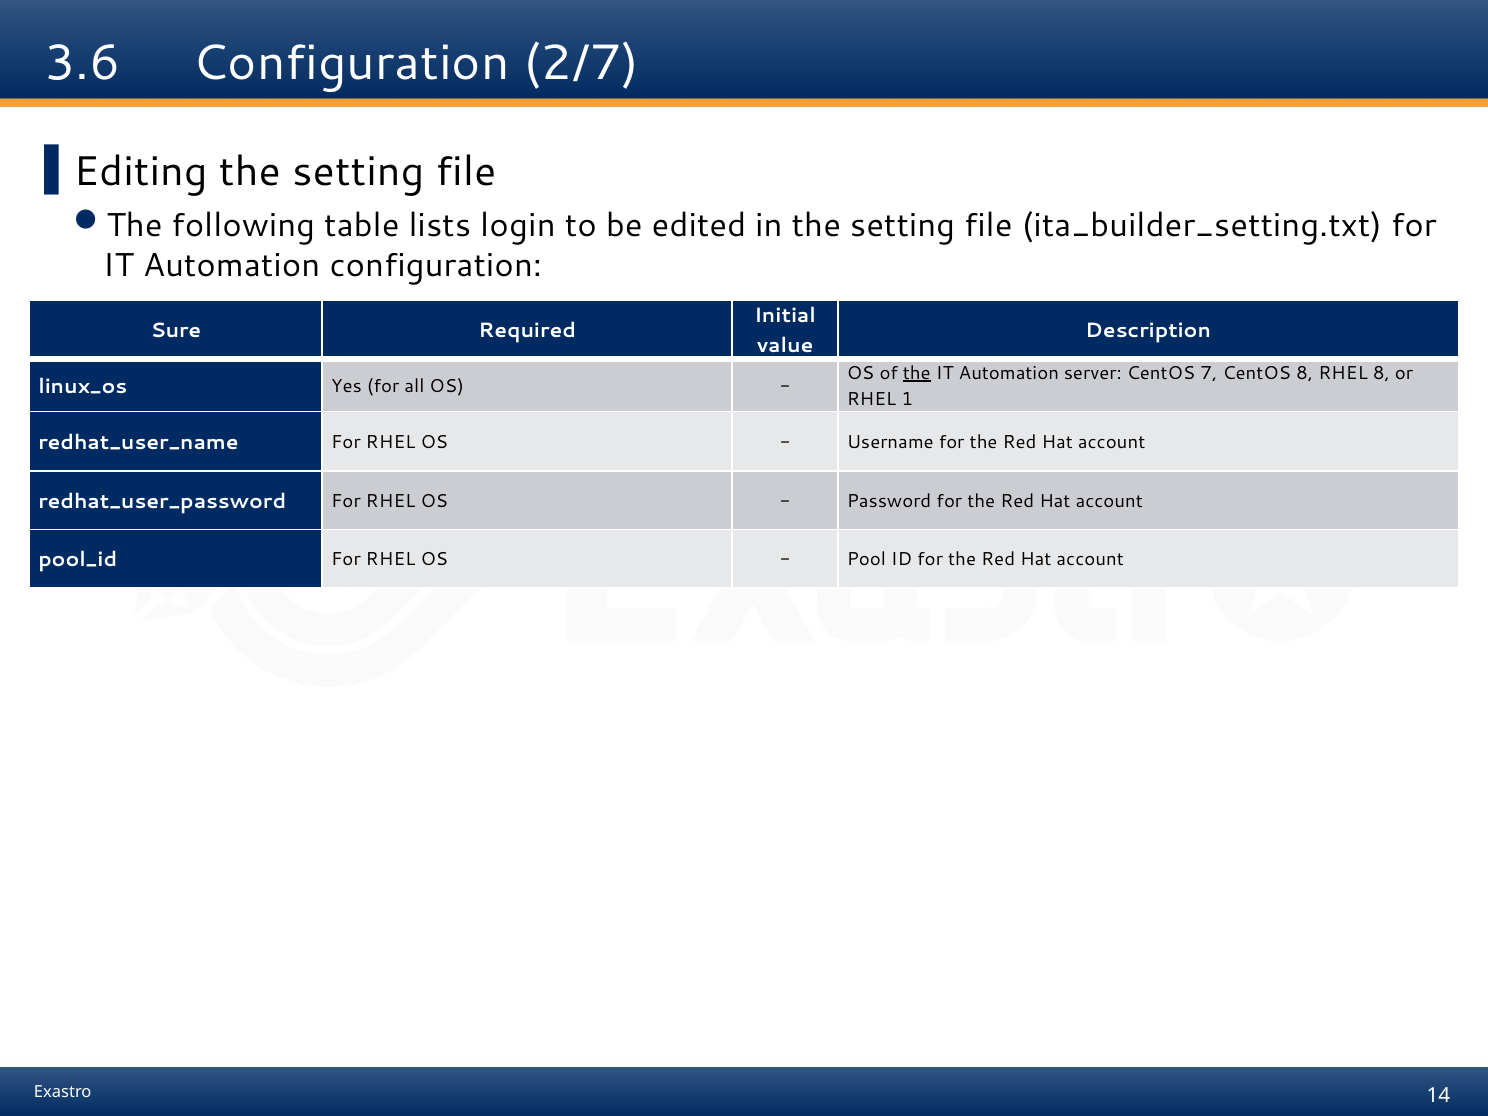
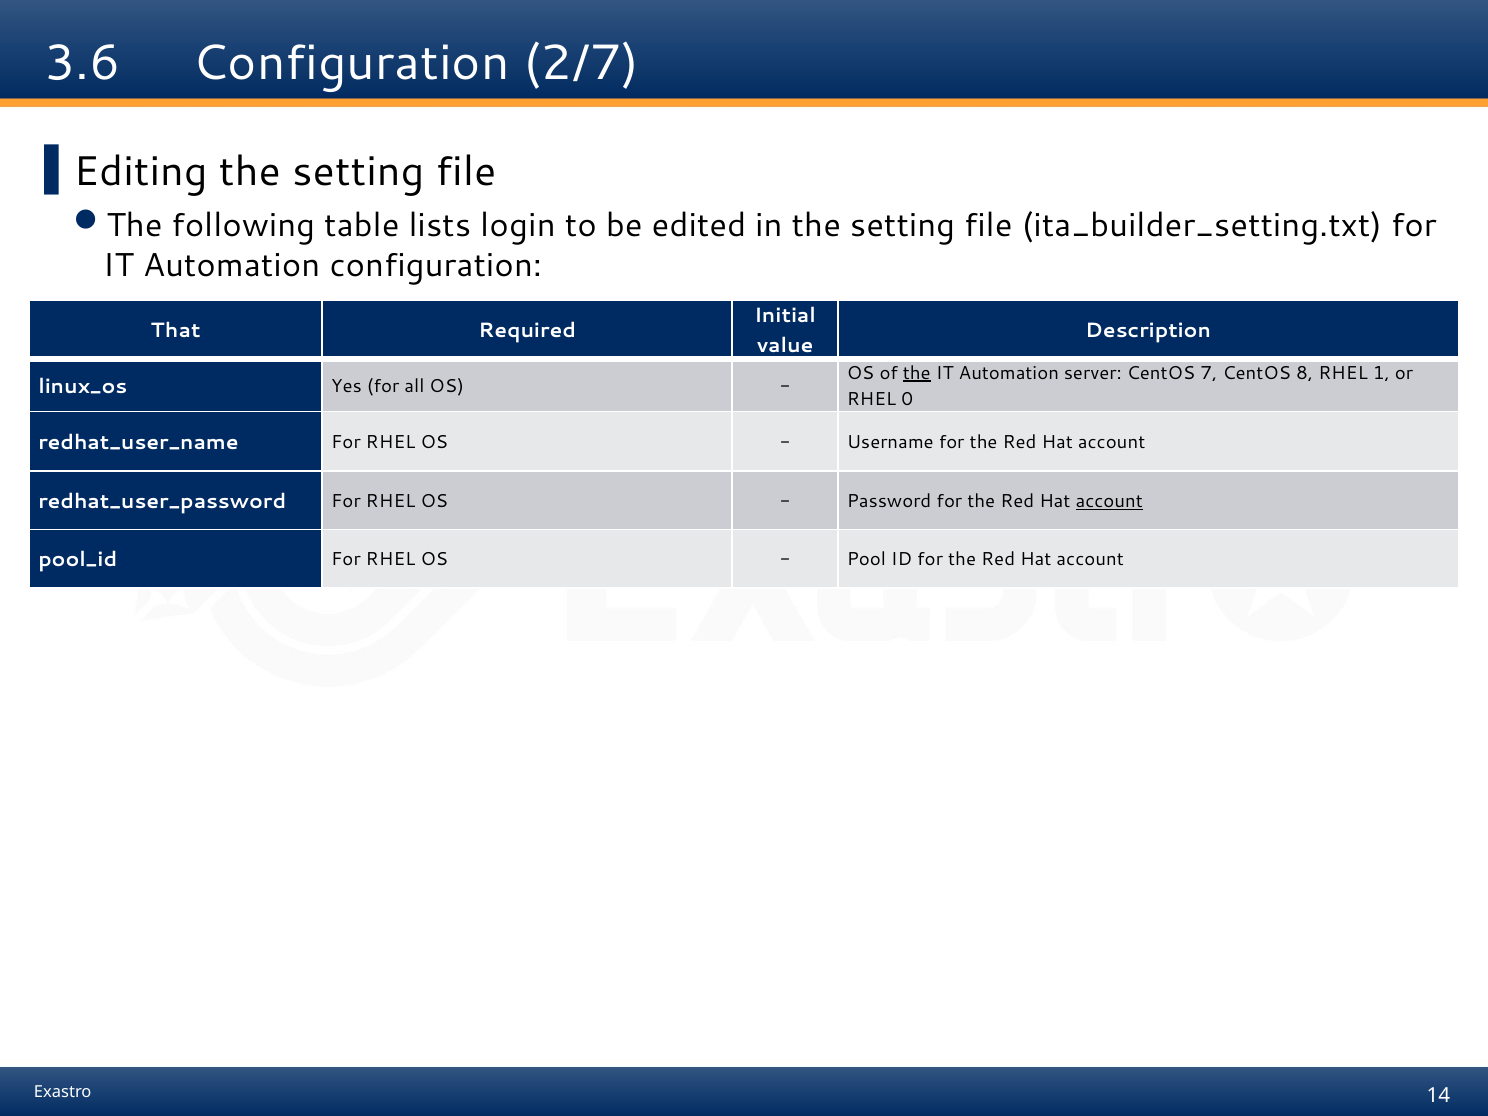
Sure: Sure -> That
RHEL 8: 8 -> 1
1: 1 -> 0
account at (1109, 501) underline: none -> present
